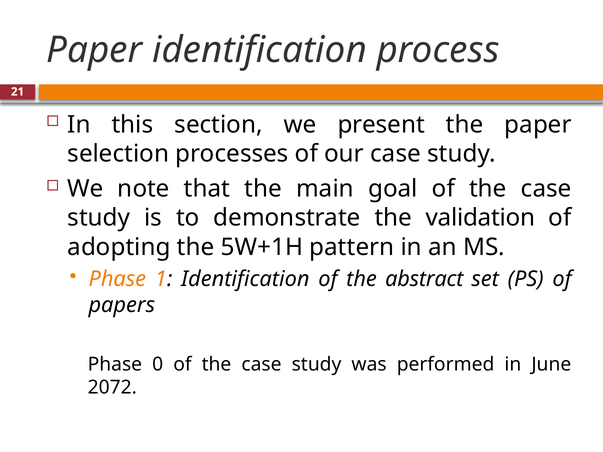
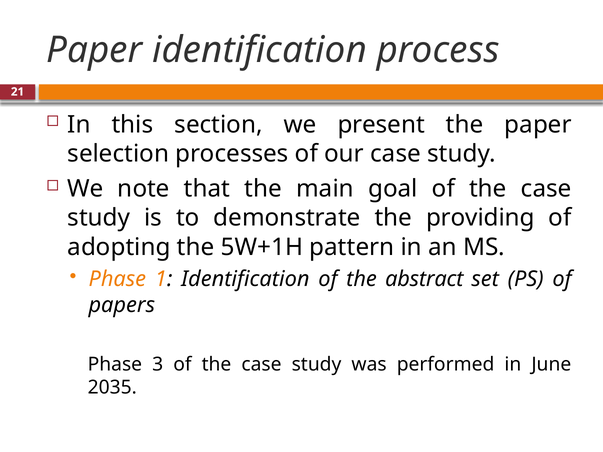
validation: validation -> providing
0: 0 -> 3
2072: 2072 -> 2035
